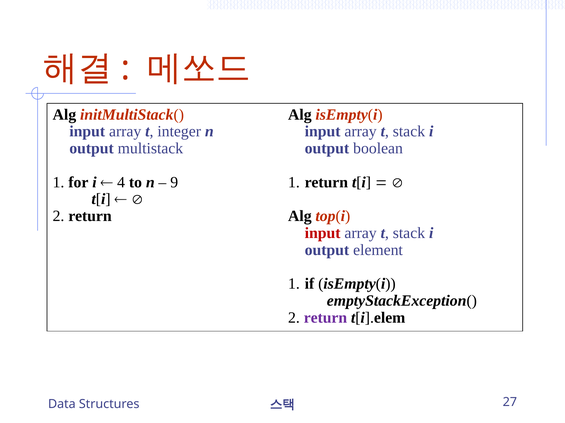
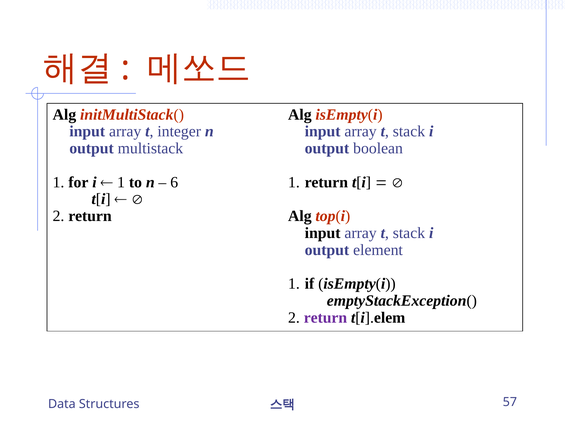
4 at (121, 183): 4 -> 1
9: 9 -> 6
input at (323, 233) colour: red -> black
27: 27 -> 57
